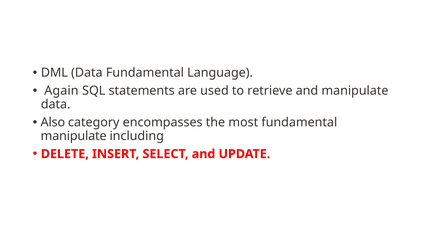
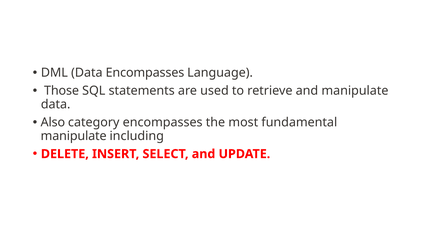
Data Fundamental: Fundamental -> Encompasses
Again: Again -> Those
